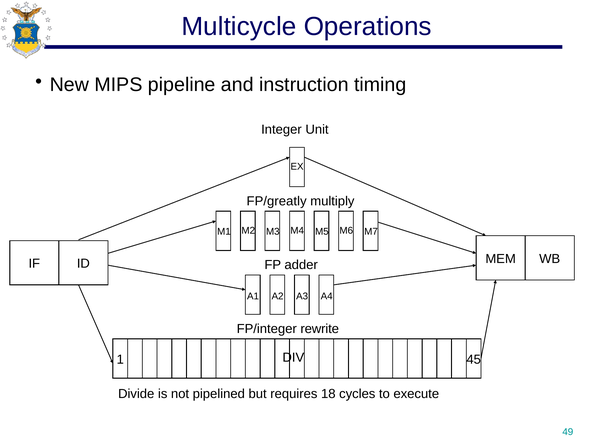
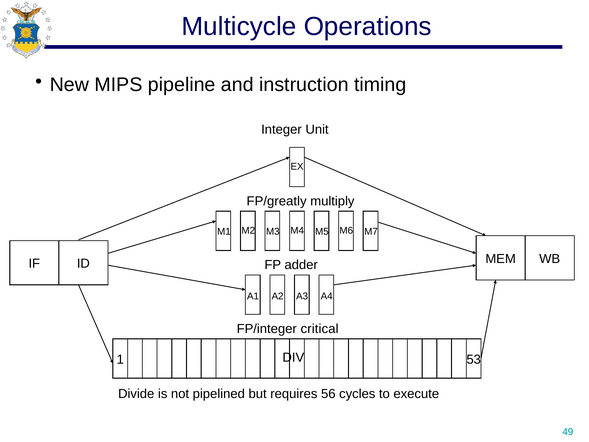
rewrite: rewrite -> critical
45: 45 -> 53
18: 18 -> 56
